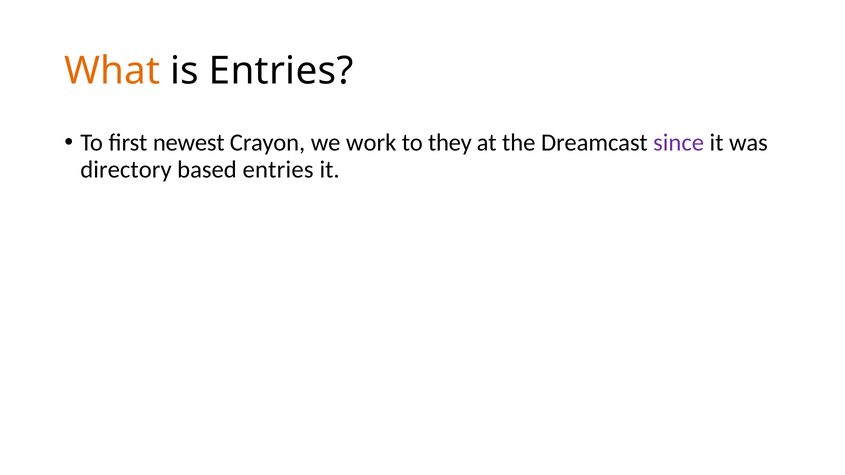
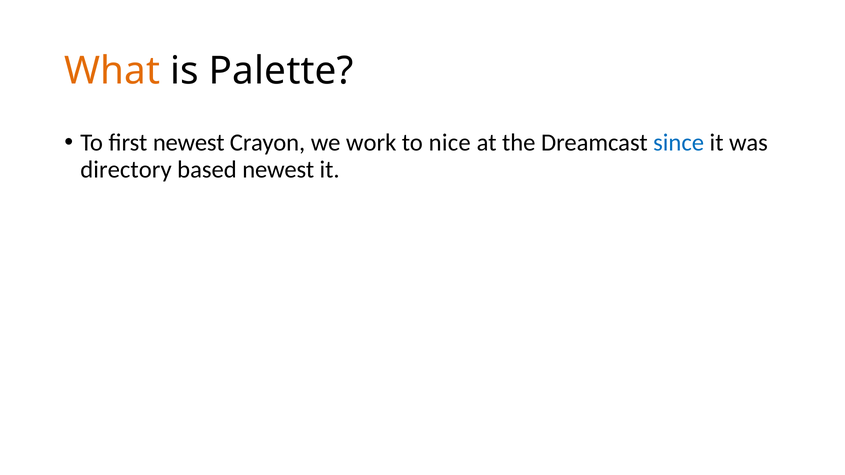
is Entries: Entries -> Palette
they: they -> nice
since colour: purple -> blue
based entries: entries -> newest
